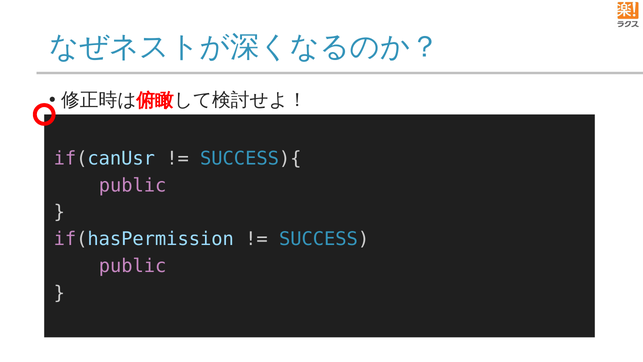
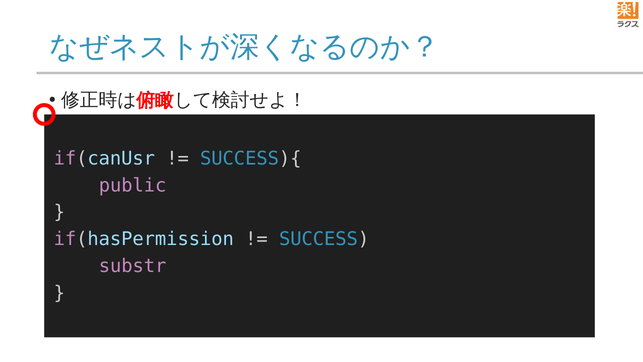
public at (133, 266): public -> substr
